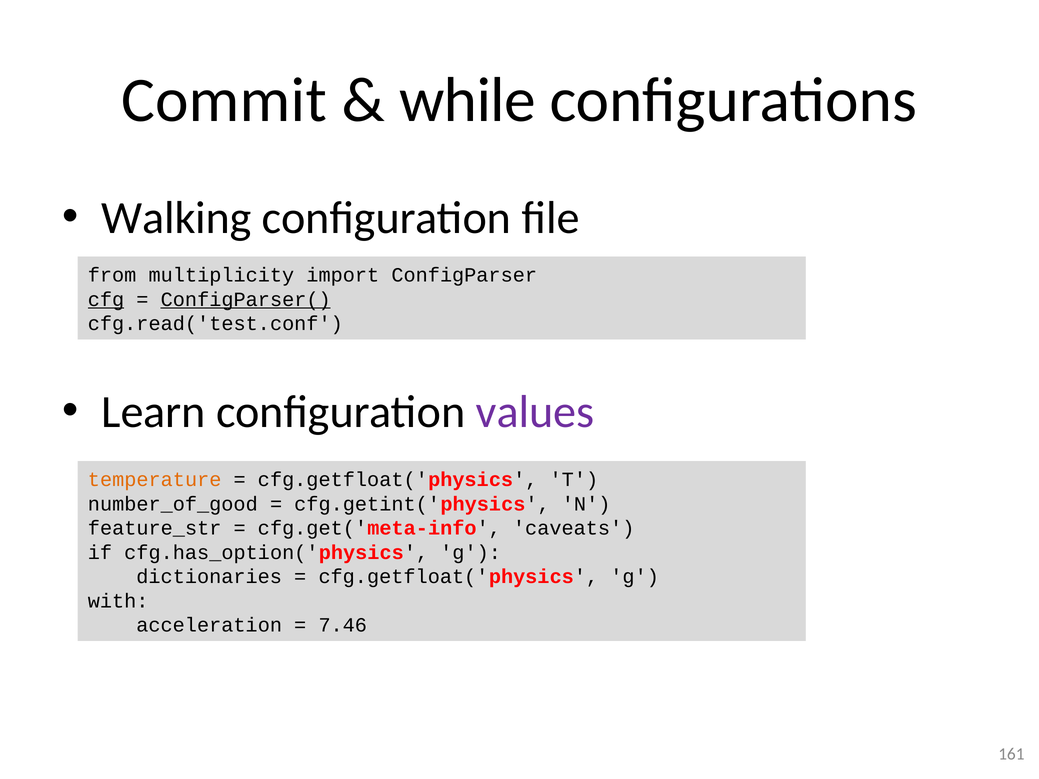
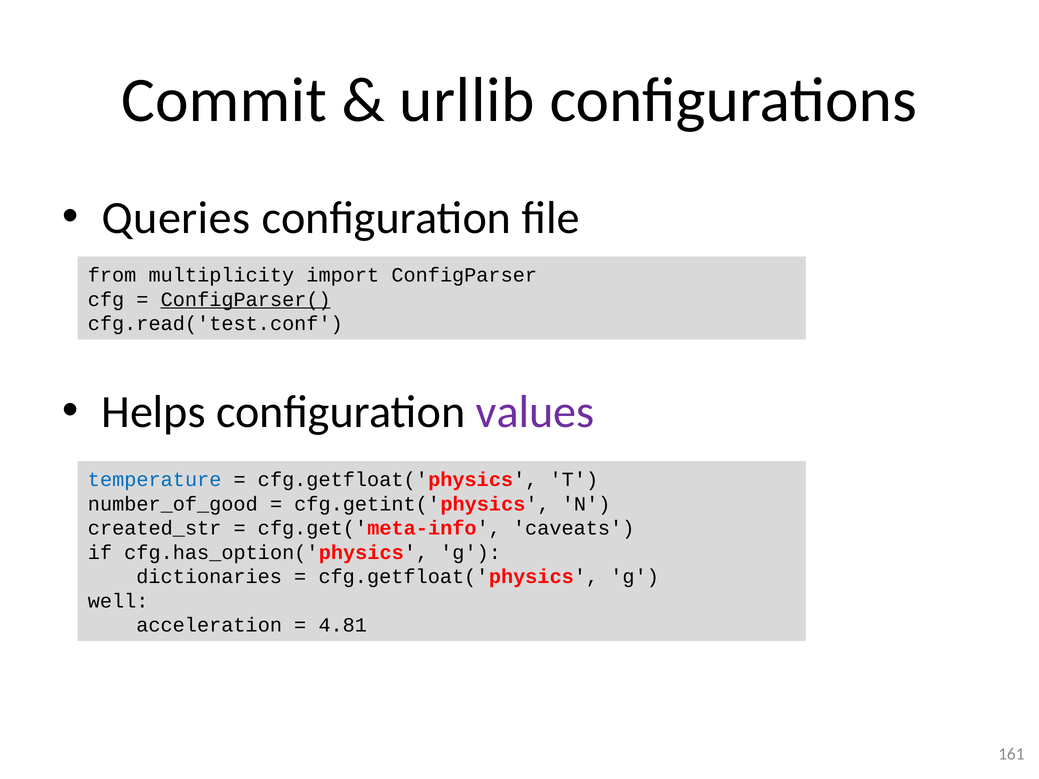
while: while -> urllib
Walking: Walking -> Queries
cfg underline: present -> none
Learn: Learn -> Helps
temperature colour: orange -> blue
feature_str: feature_str -> created_str
with: with -> well
7.46: 7.46 -> 4.81
